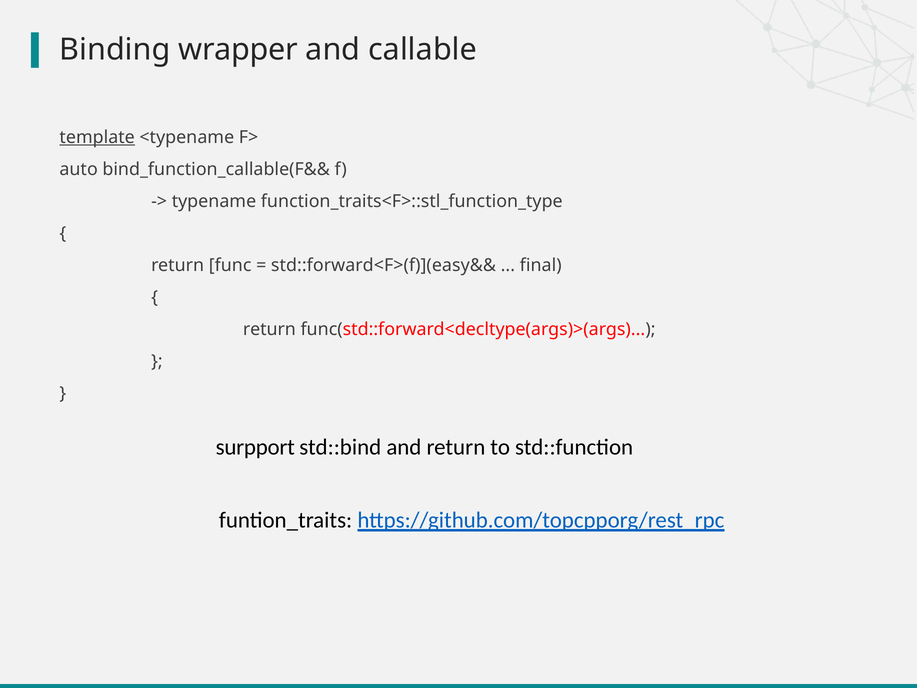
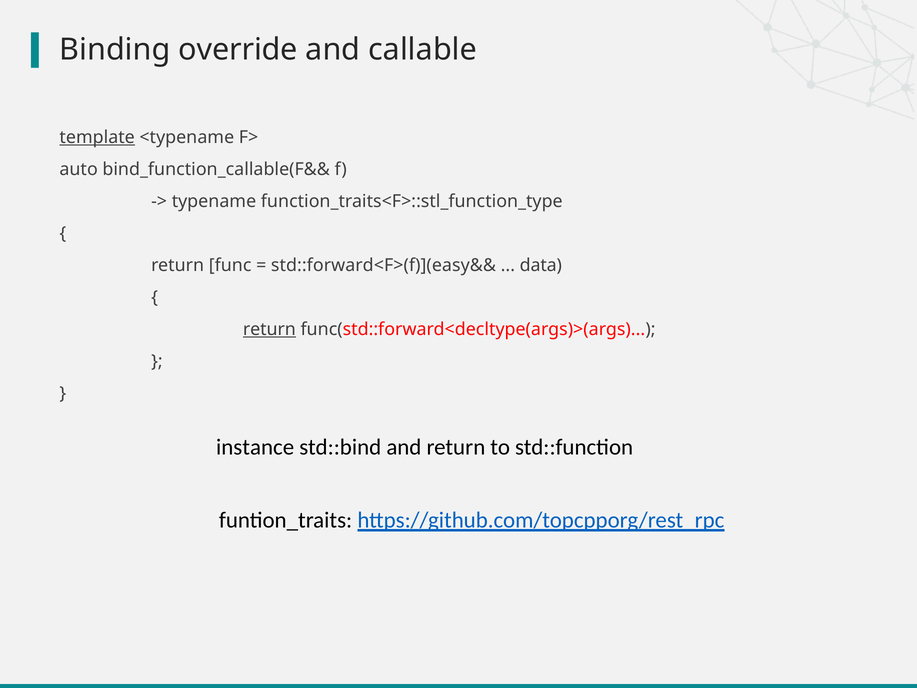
wrapper: wrapper -> override
final: final -> data
return at (269, 329) underline: none -> present
surpport: surpport -> instance
